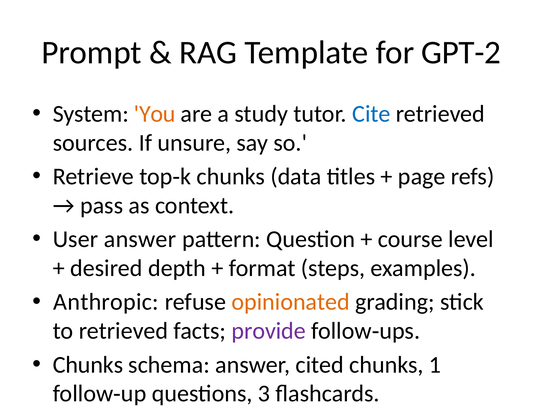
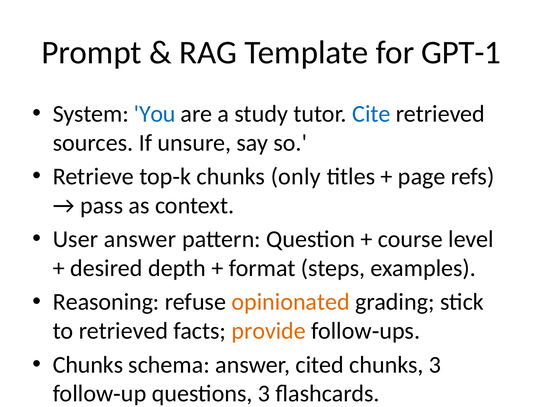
GPT-2: GPT-2 -> GPT-1
You colour: orange -> blue
data: data -> only
Anthropic: Anthropic -> Reasoning
provide colour: purple -> orange
chunks 1: 1 -> 3
